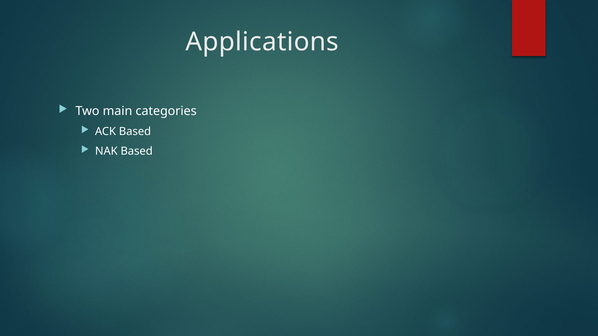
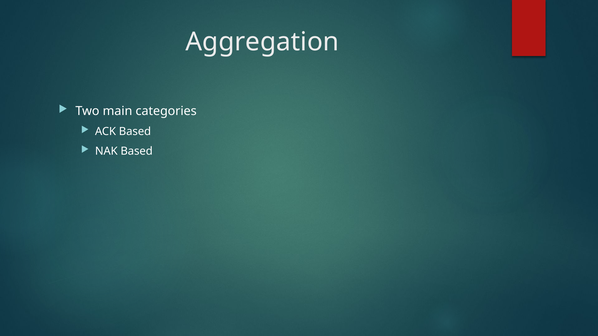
Applications: Applications -> Aggregation
